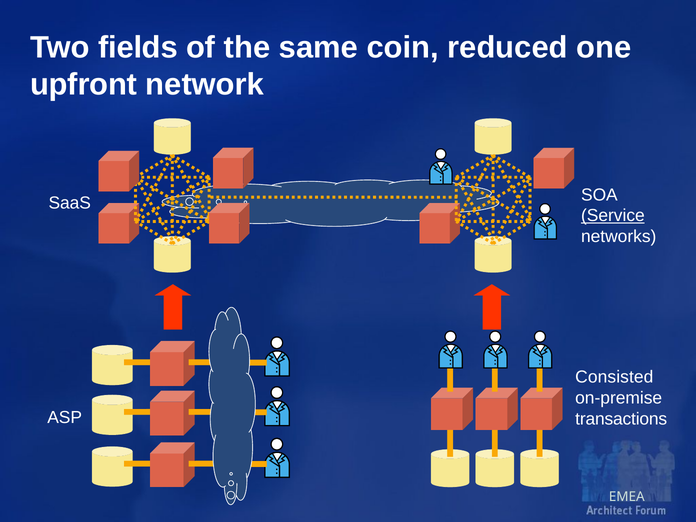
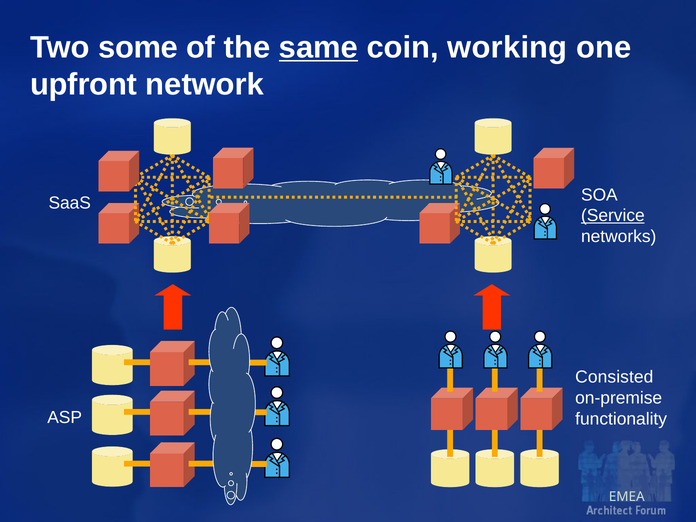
fields: fields -> some
same underline: none -> present
reduced: reduced -> working
transactions: transactions -> functionality
